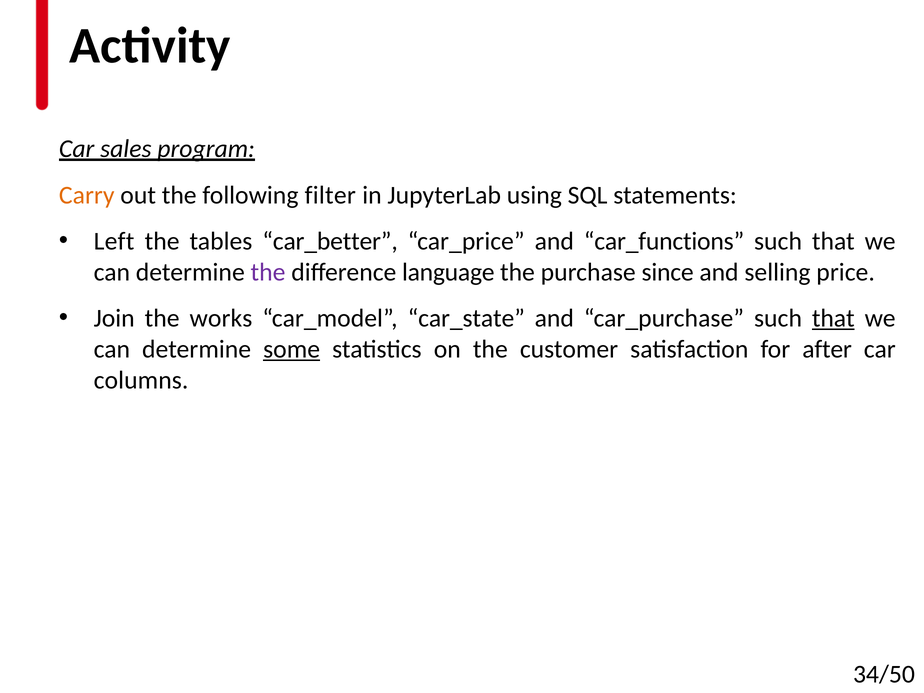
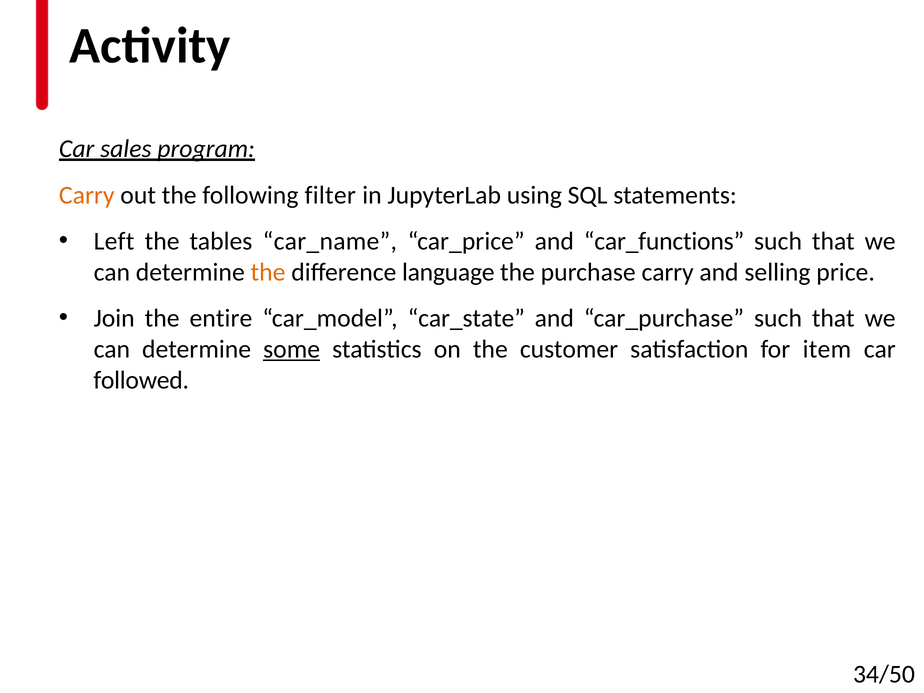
car_better: car_better -> car_name
the at (268, 272) colour: purple -> orange
purchase since: since -> carry
works: works -> entire
that at (833, 318) underline: present -> none
after: after -> item
columns: columns -> followed
